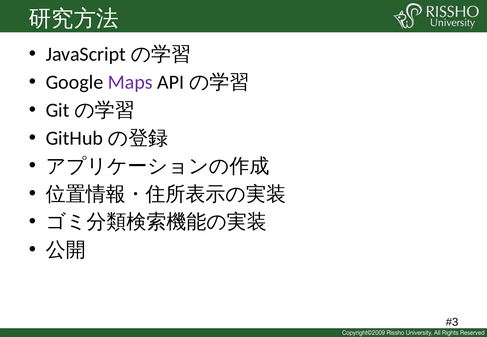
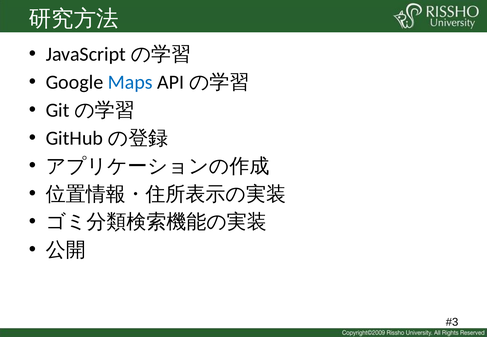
Maps colour: purple -> blue
